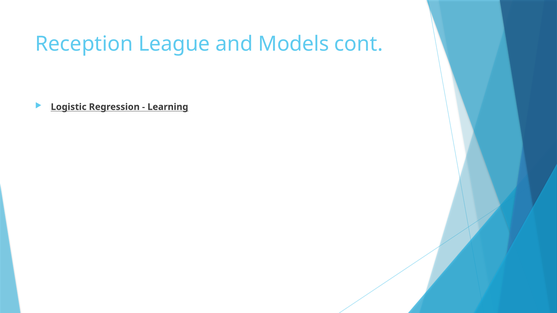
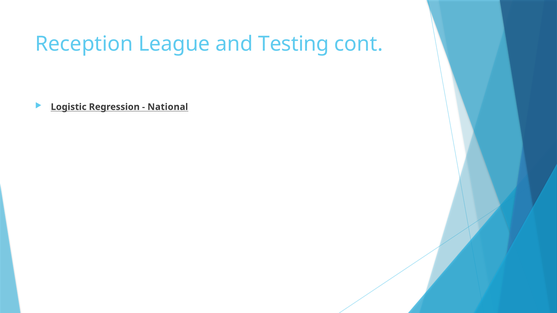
Models: Models -> Testing
Learning: Learning -> National
